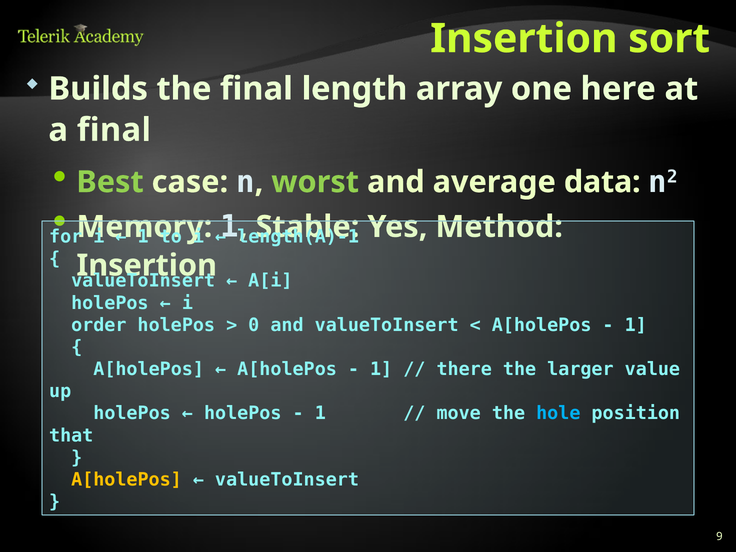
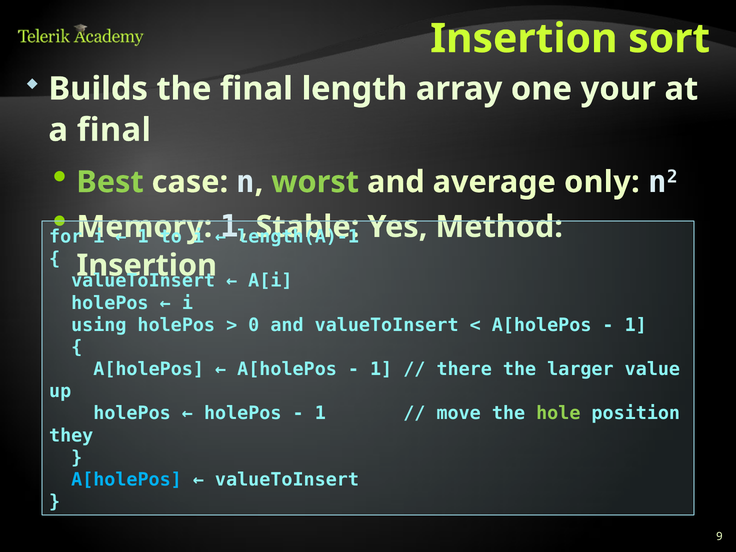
here: here -> your
data: data -> only
order: order -> using
hole colour: light blue -> light green
that: that -> they
A[holePos at (126, 480) colour: yellow -> light blue
